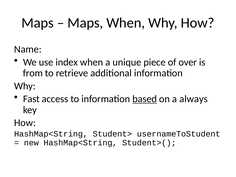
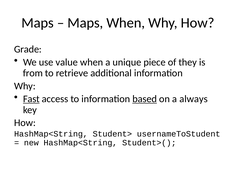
Name: Name -> Grade
index: index -> value
over: over -> they
Fast underline: none -> present
